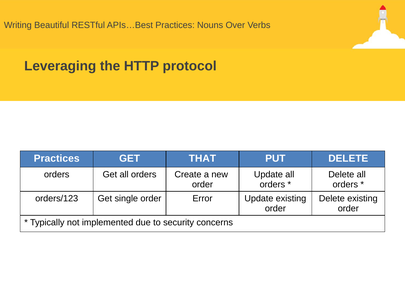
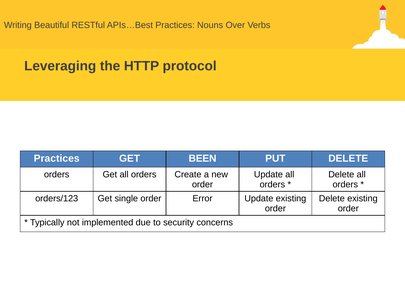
THAT: THAT -> BEEN
